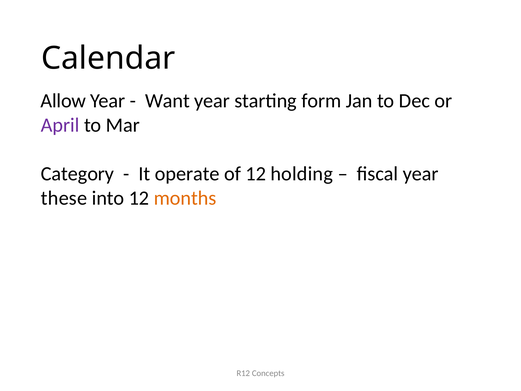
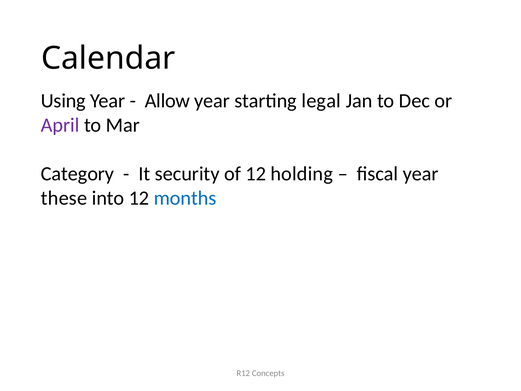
Allow: Allow -> Using
Want: Want -> Allow
form: form -> legal
operate: operate -> security
months colour: orange -> blue
